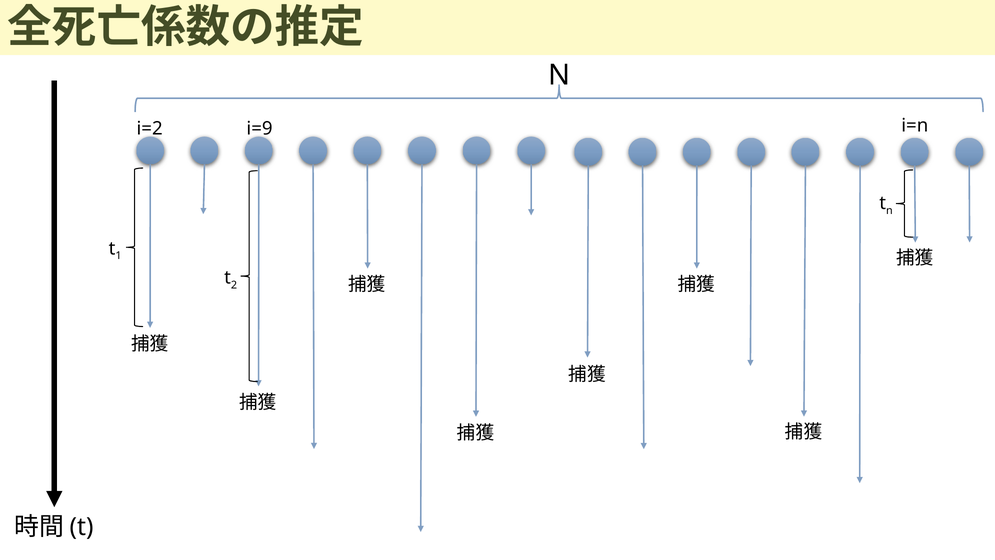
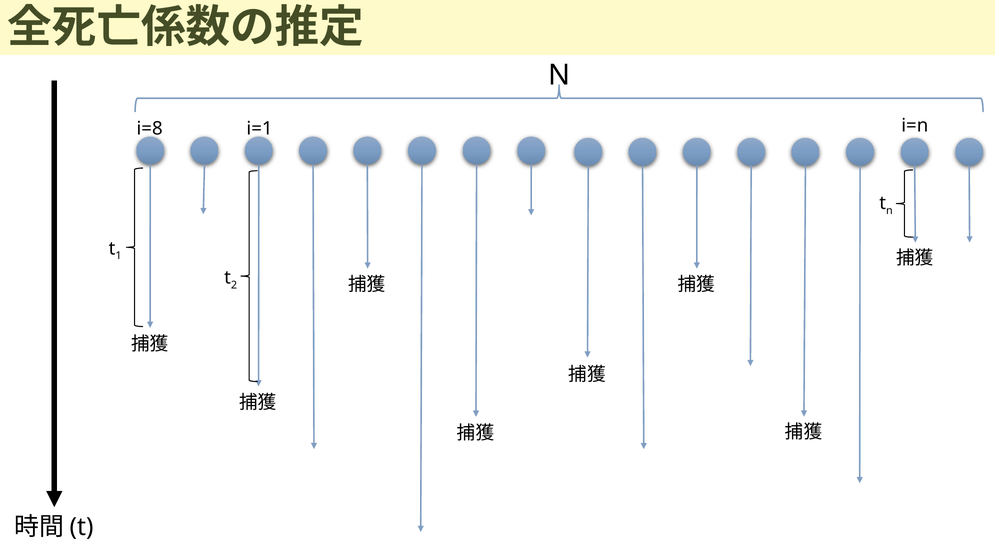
i=2: i=2 -> i=8
i=9: i=9 -> i=1
